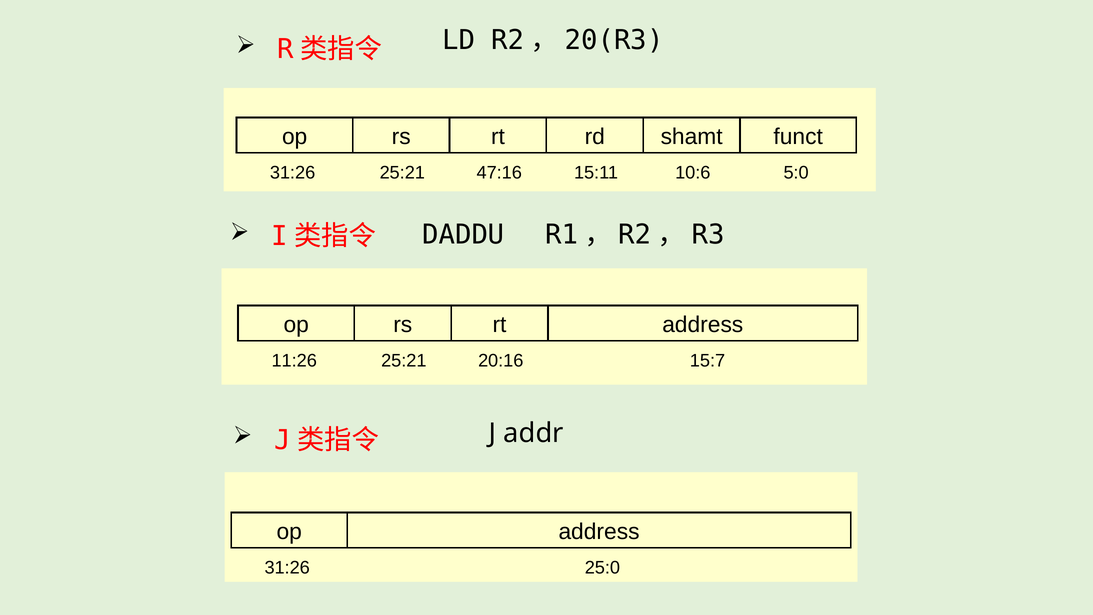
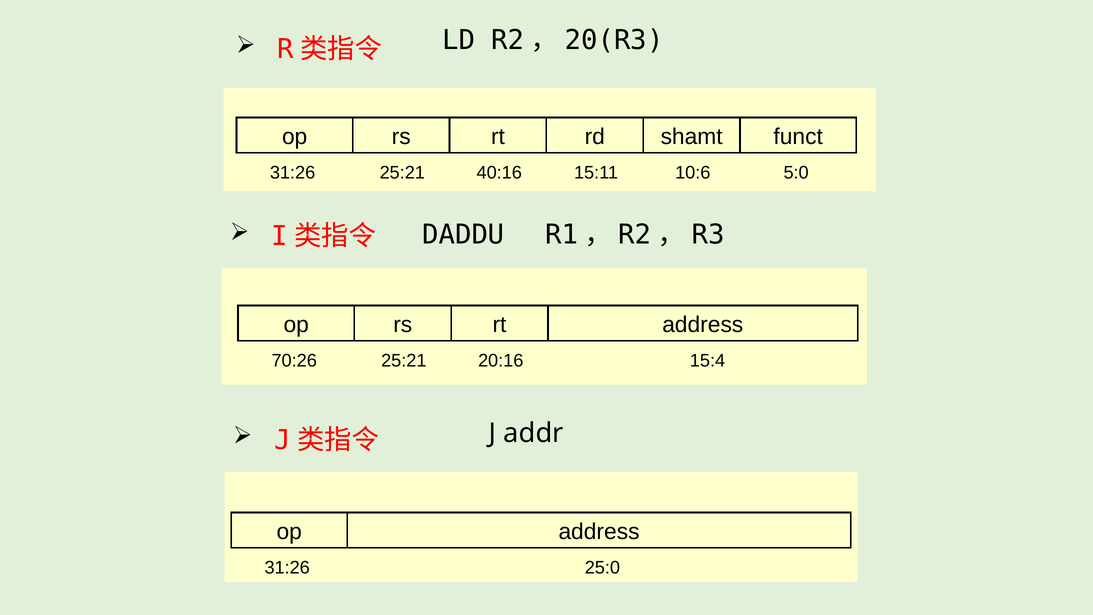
47:16: 47:16 -> 40:16
11:26: 11:26 -> 70:26
15:7: 15:7 -> 15:4
